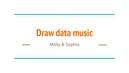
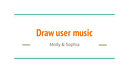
data: data -> user
